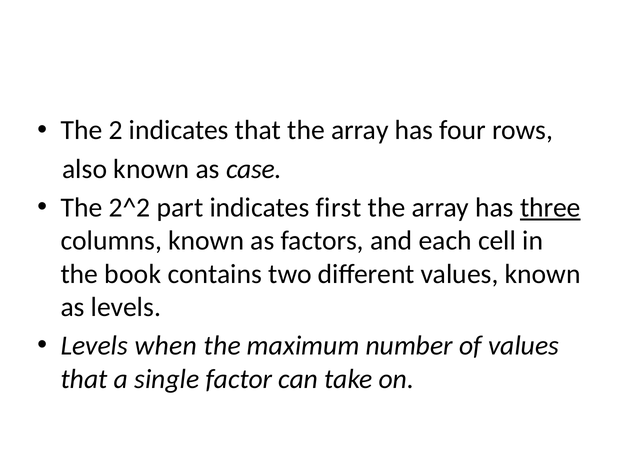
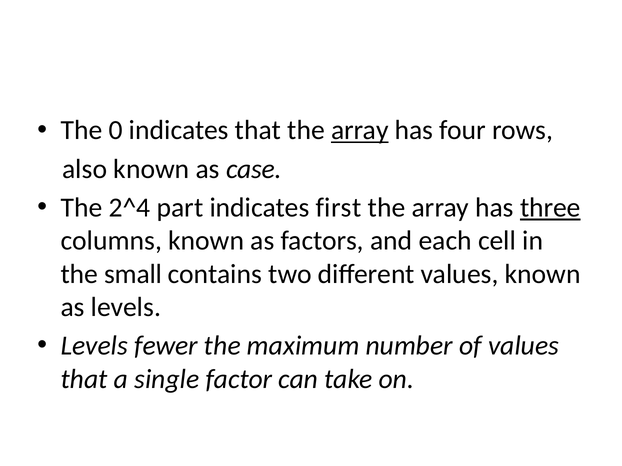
2: 2 -> 0
array at (360, 130) underline: none -> present
2^2: 2^2 -> 2^4
book: book -> small
when: when -> fewer
